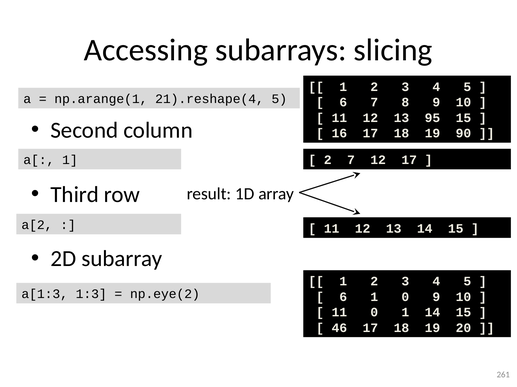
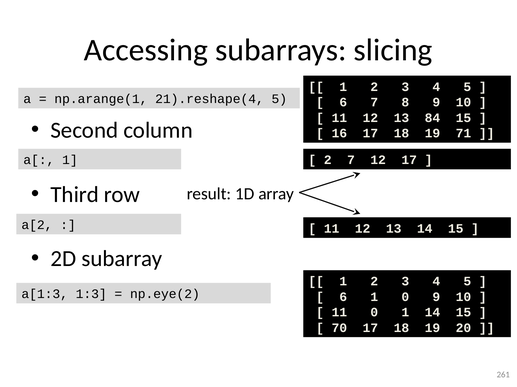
95: 95 -> 84
90: 90 -> 71
46: 46 -> 70
